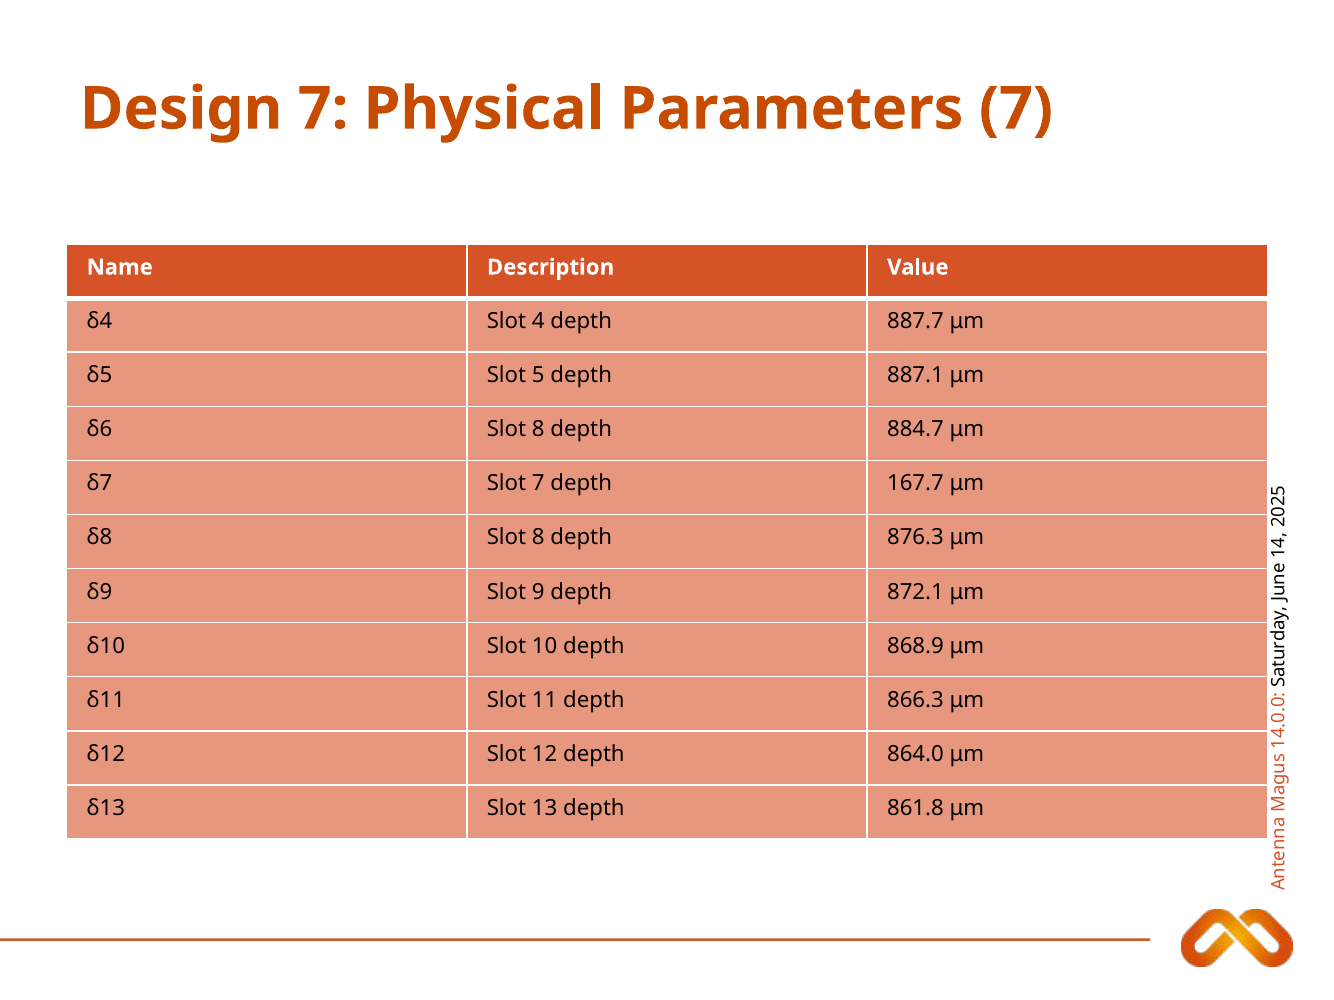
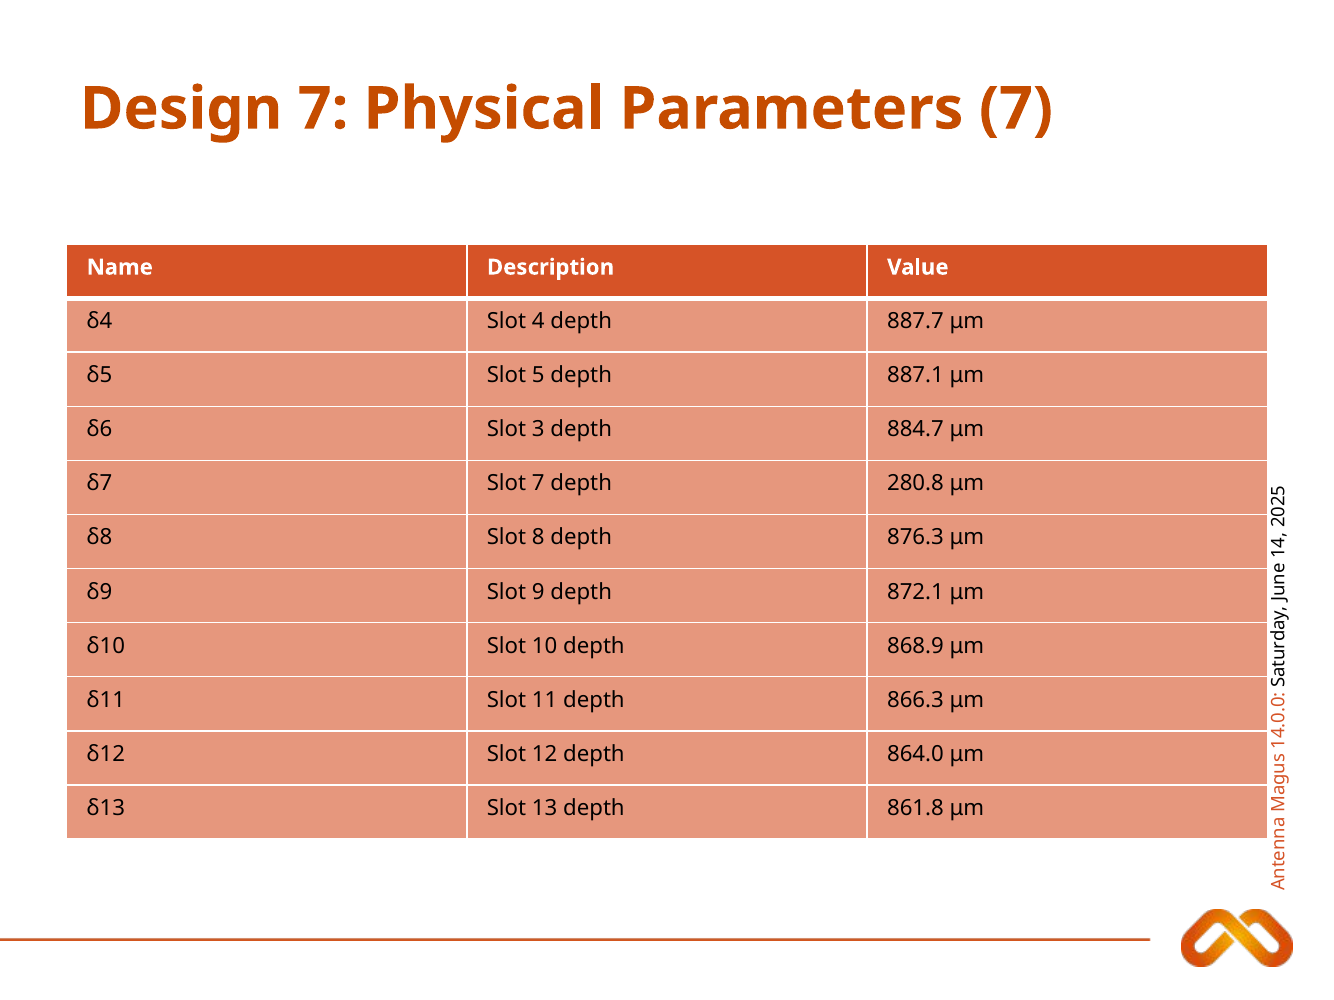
δ6 Slot 8: 8 -> 3
167.7: 167.7 -> 280.8
